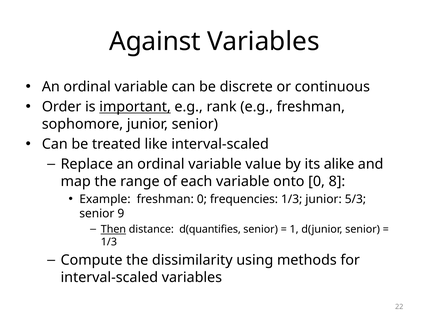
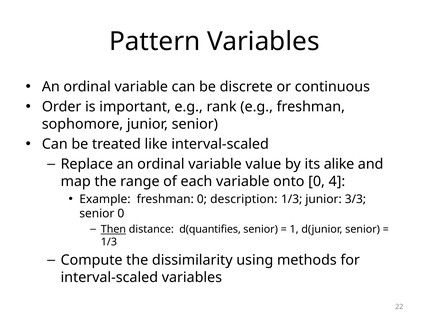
Against: Against -> Pattern
important underline: present -> none
8: 8 -> 4
frequencies: frequencies -> description
5/3: 5/3 -> 3/3
senior 9: 9 -> 0
